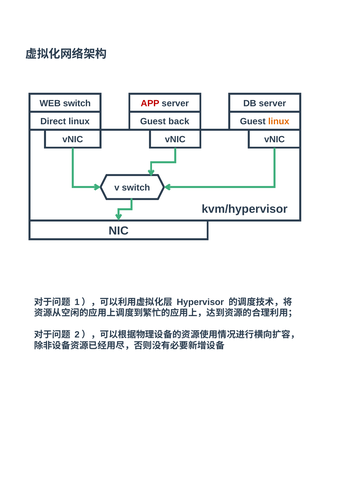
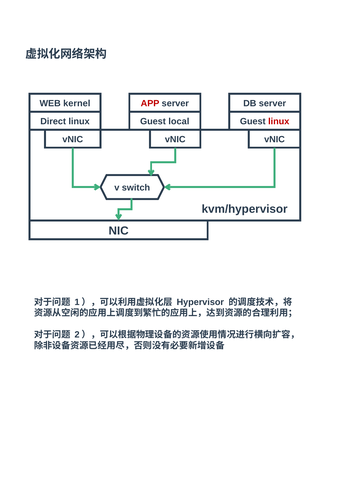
WEB switch: switch -> kernel
back: back -> local
linux at (279, 121) colour: orange -> red
